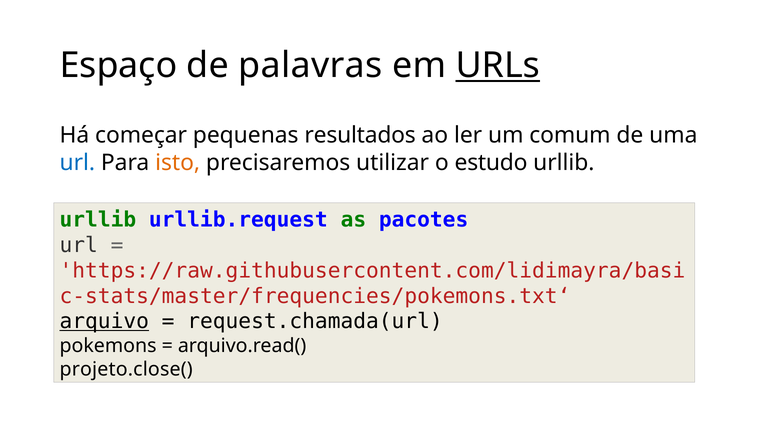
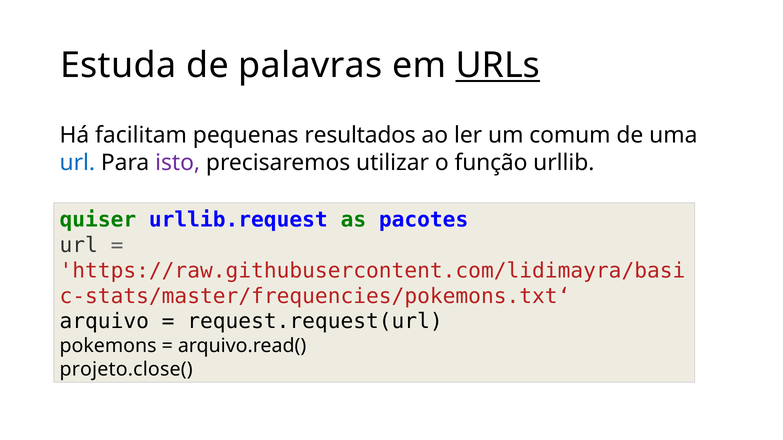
Espaço: Espaço -> Estuda
começar: começar -> facilitam
isto colour: orange -> purple
estudo: estudo -> função
urllib at (98, 220): urllib -> quiser
arquivo underline: present -> none
request.chamada(url: request.chamada(url -> request.request(url
